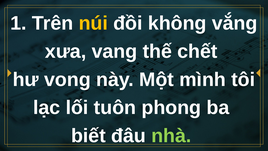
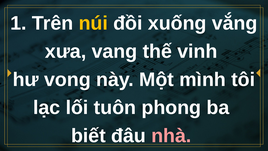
không: không -> xuống
chết: chết -> vinh
nhà colour: light green -> pink
